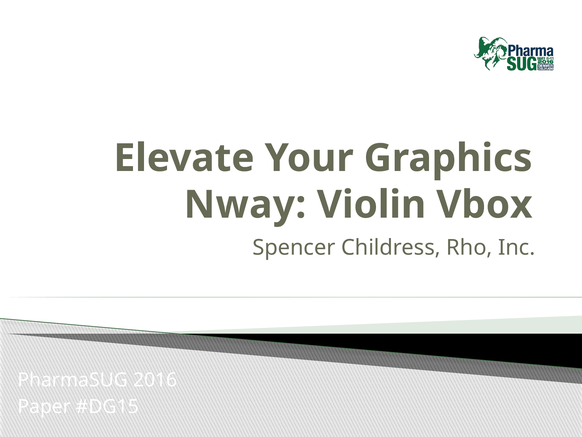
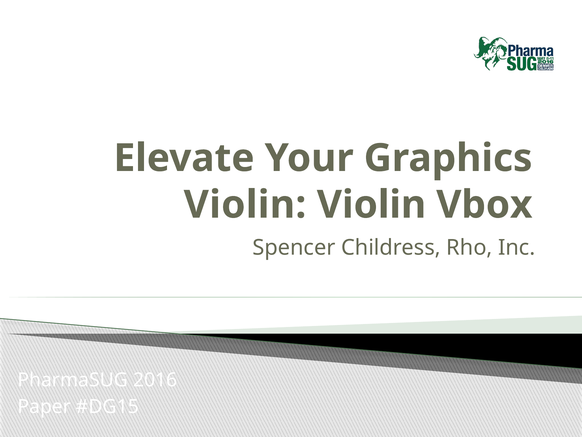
Nway at (245, 205): Nway -> Violin
